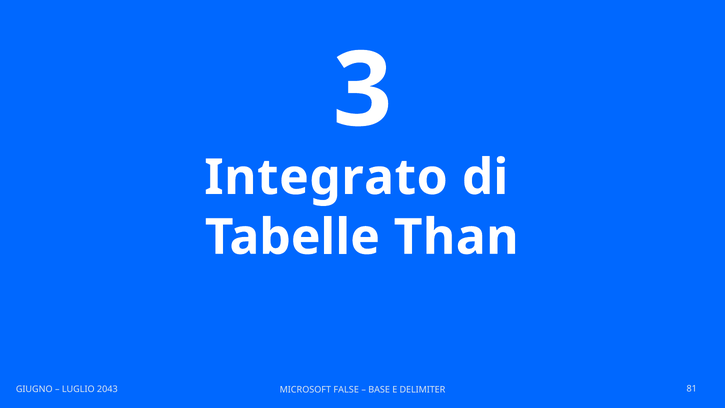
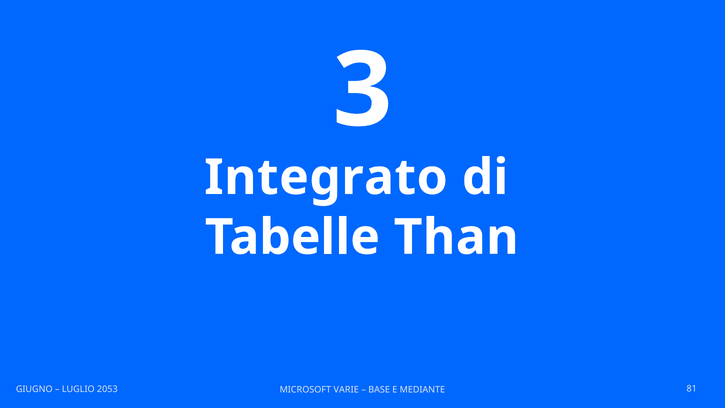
2043: 2043 -> 2053
FALSE: FALSE -> VARIE
DELIMITER: DELIMITER -> MEDIANTE
